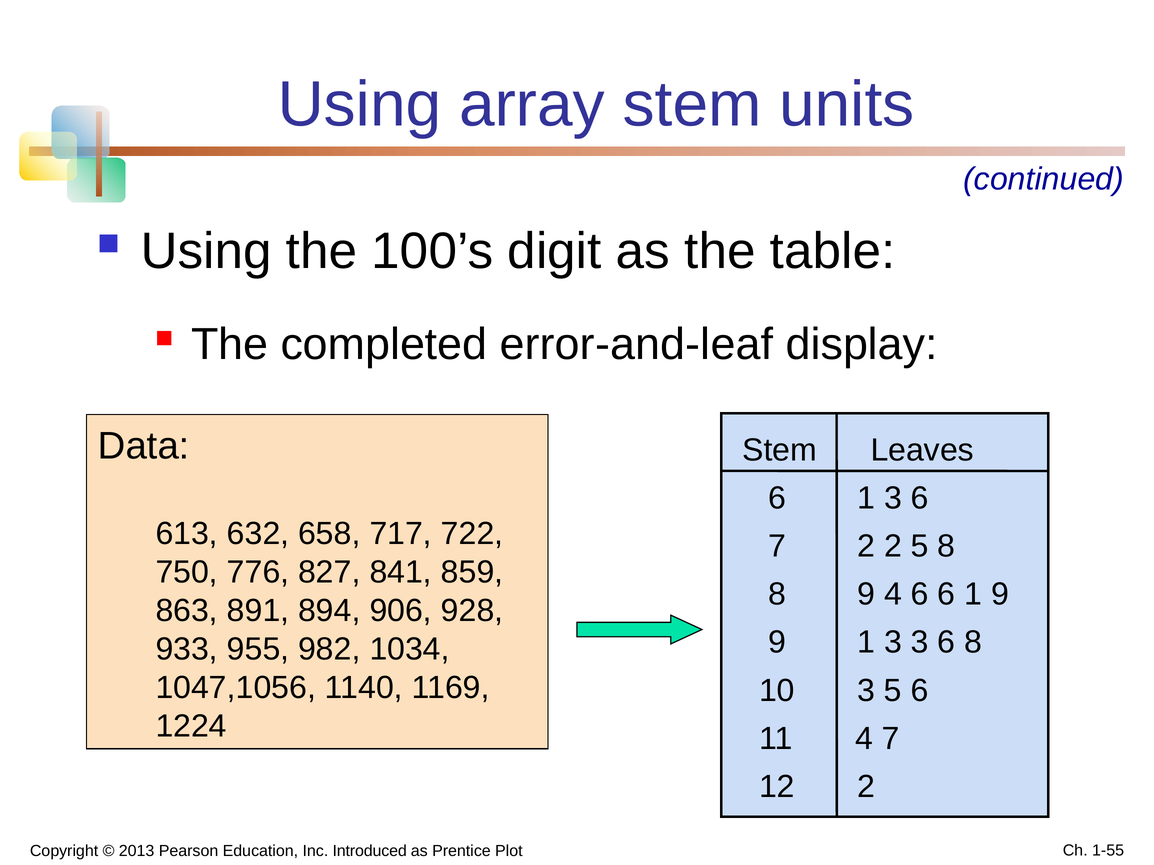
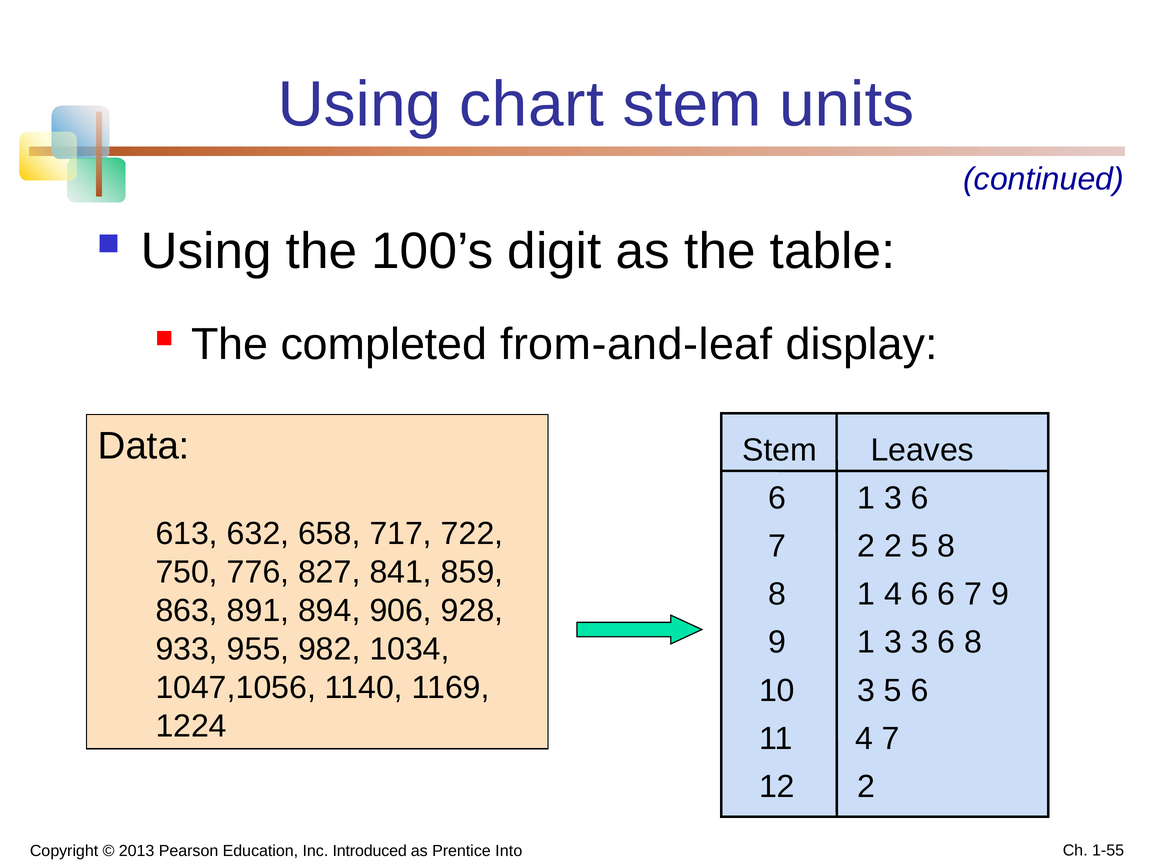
array: array -> chart
error-and-leaf: error-and-leaf -> from-and-leaf
8 9: 9 -> 1
6 6 1: 1 -> 7
Plot: Plot -> Into
